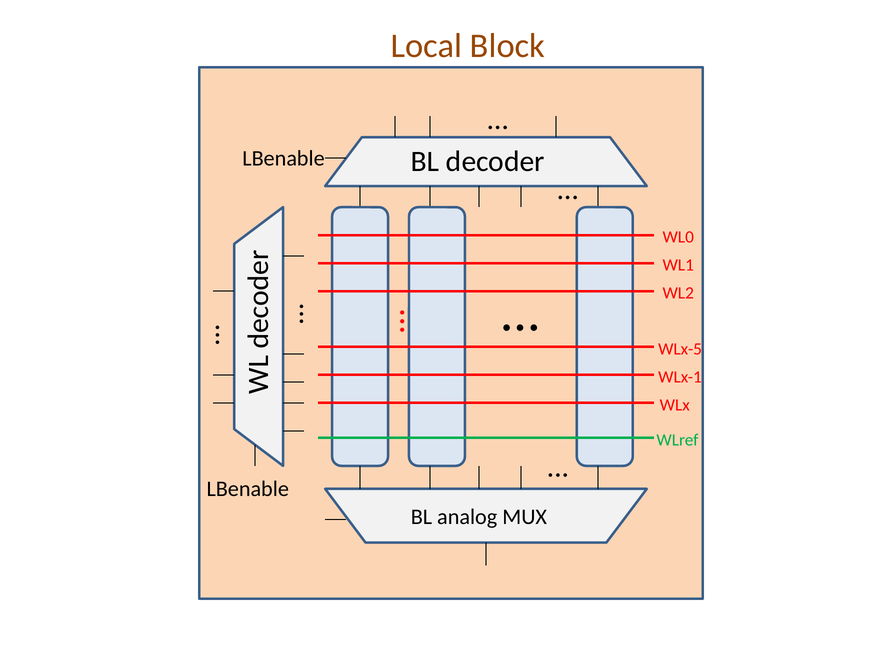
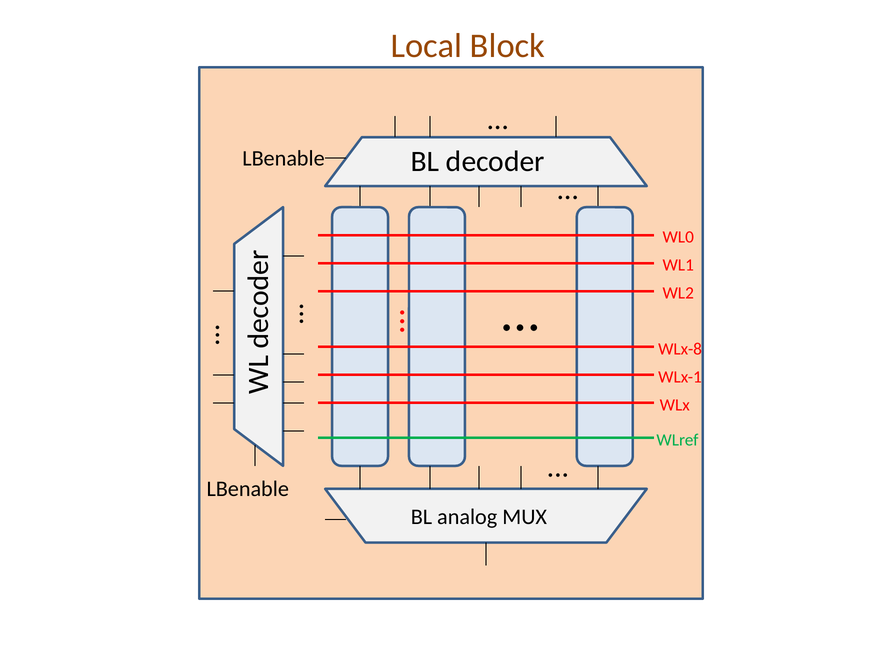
WLx-5: WLx-5 -> WLx-8
